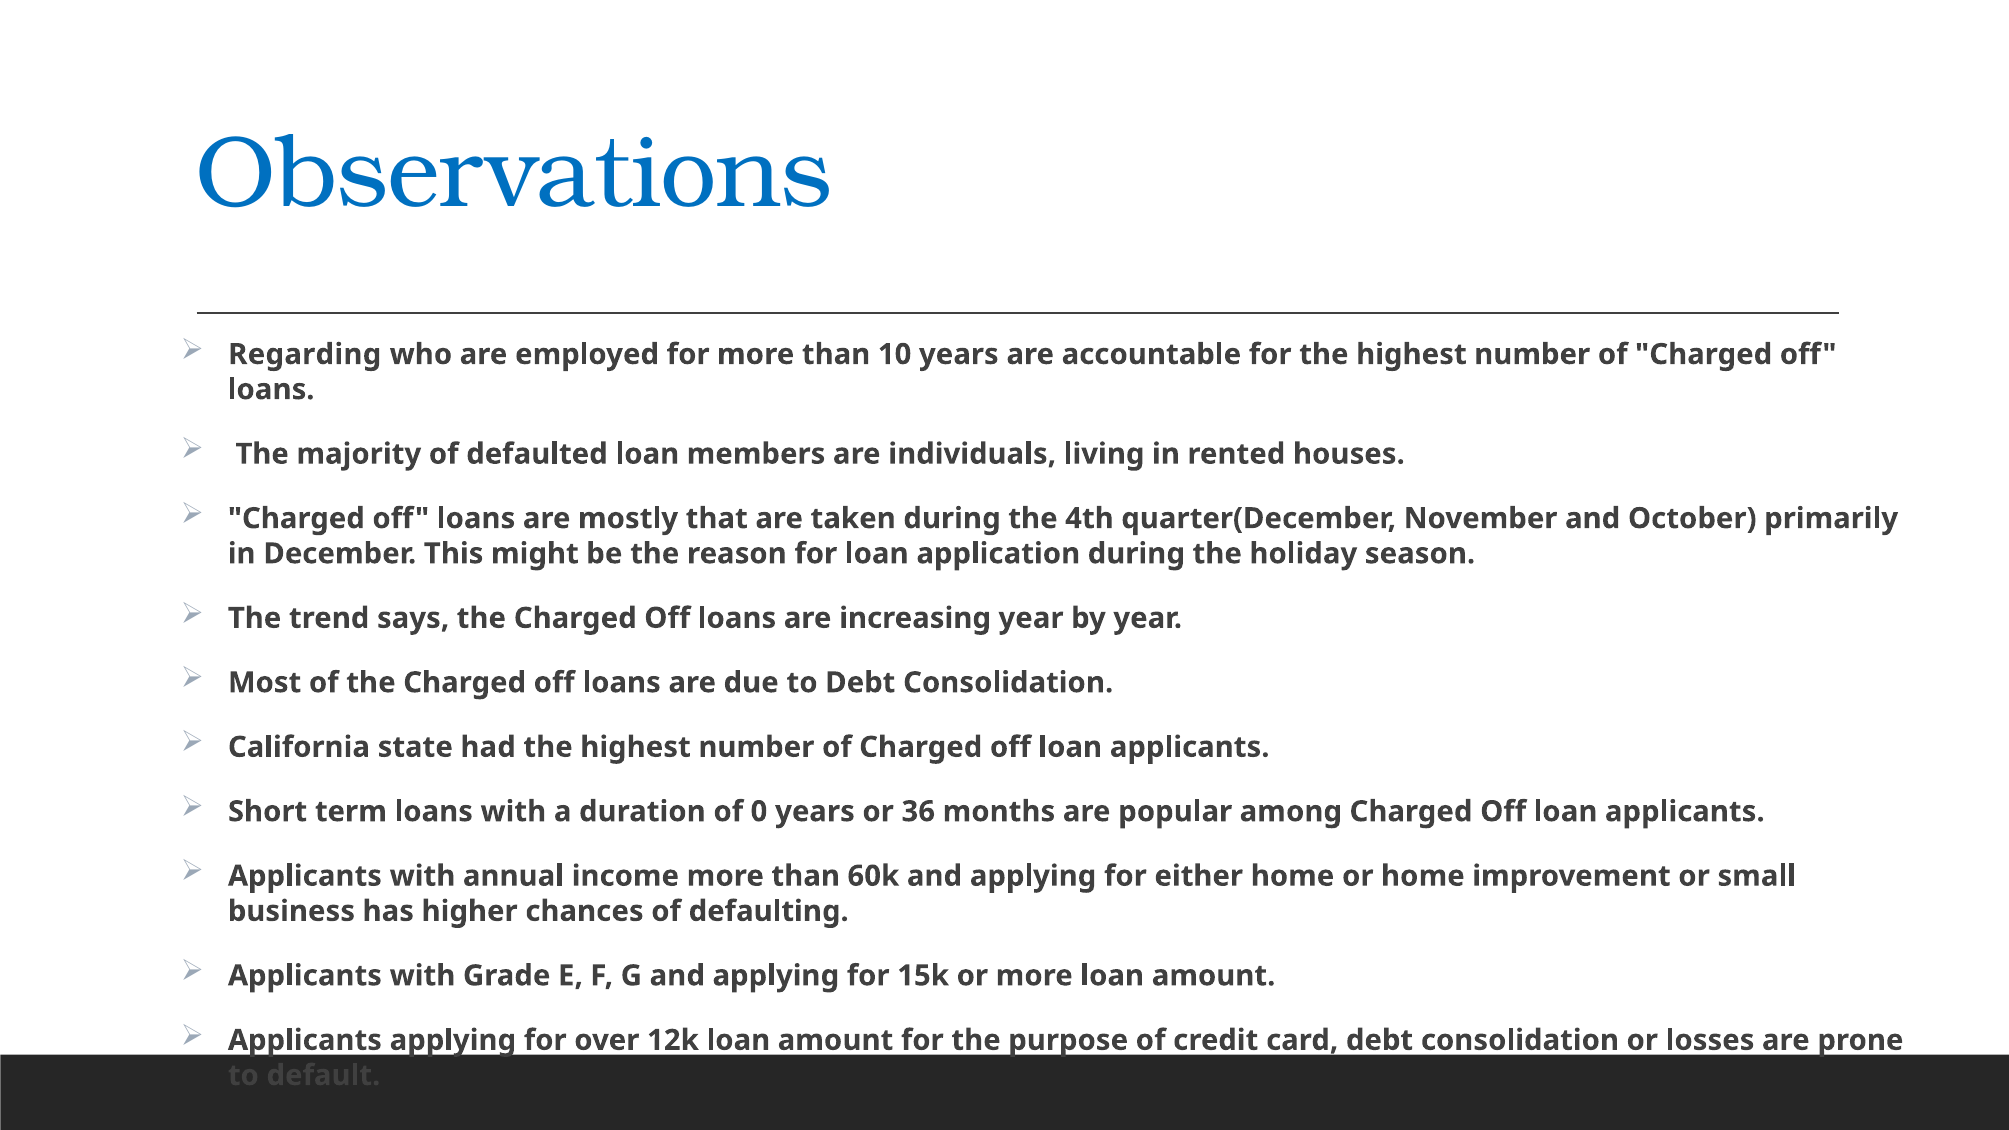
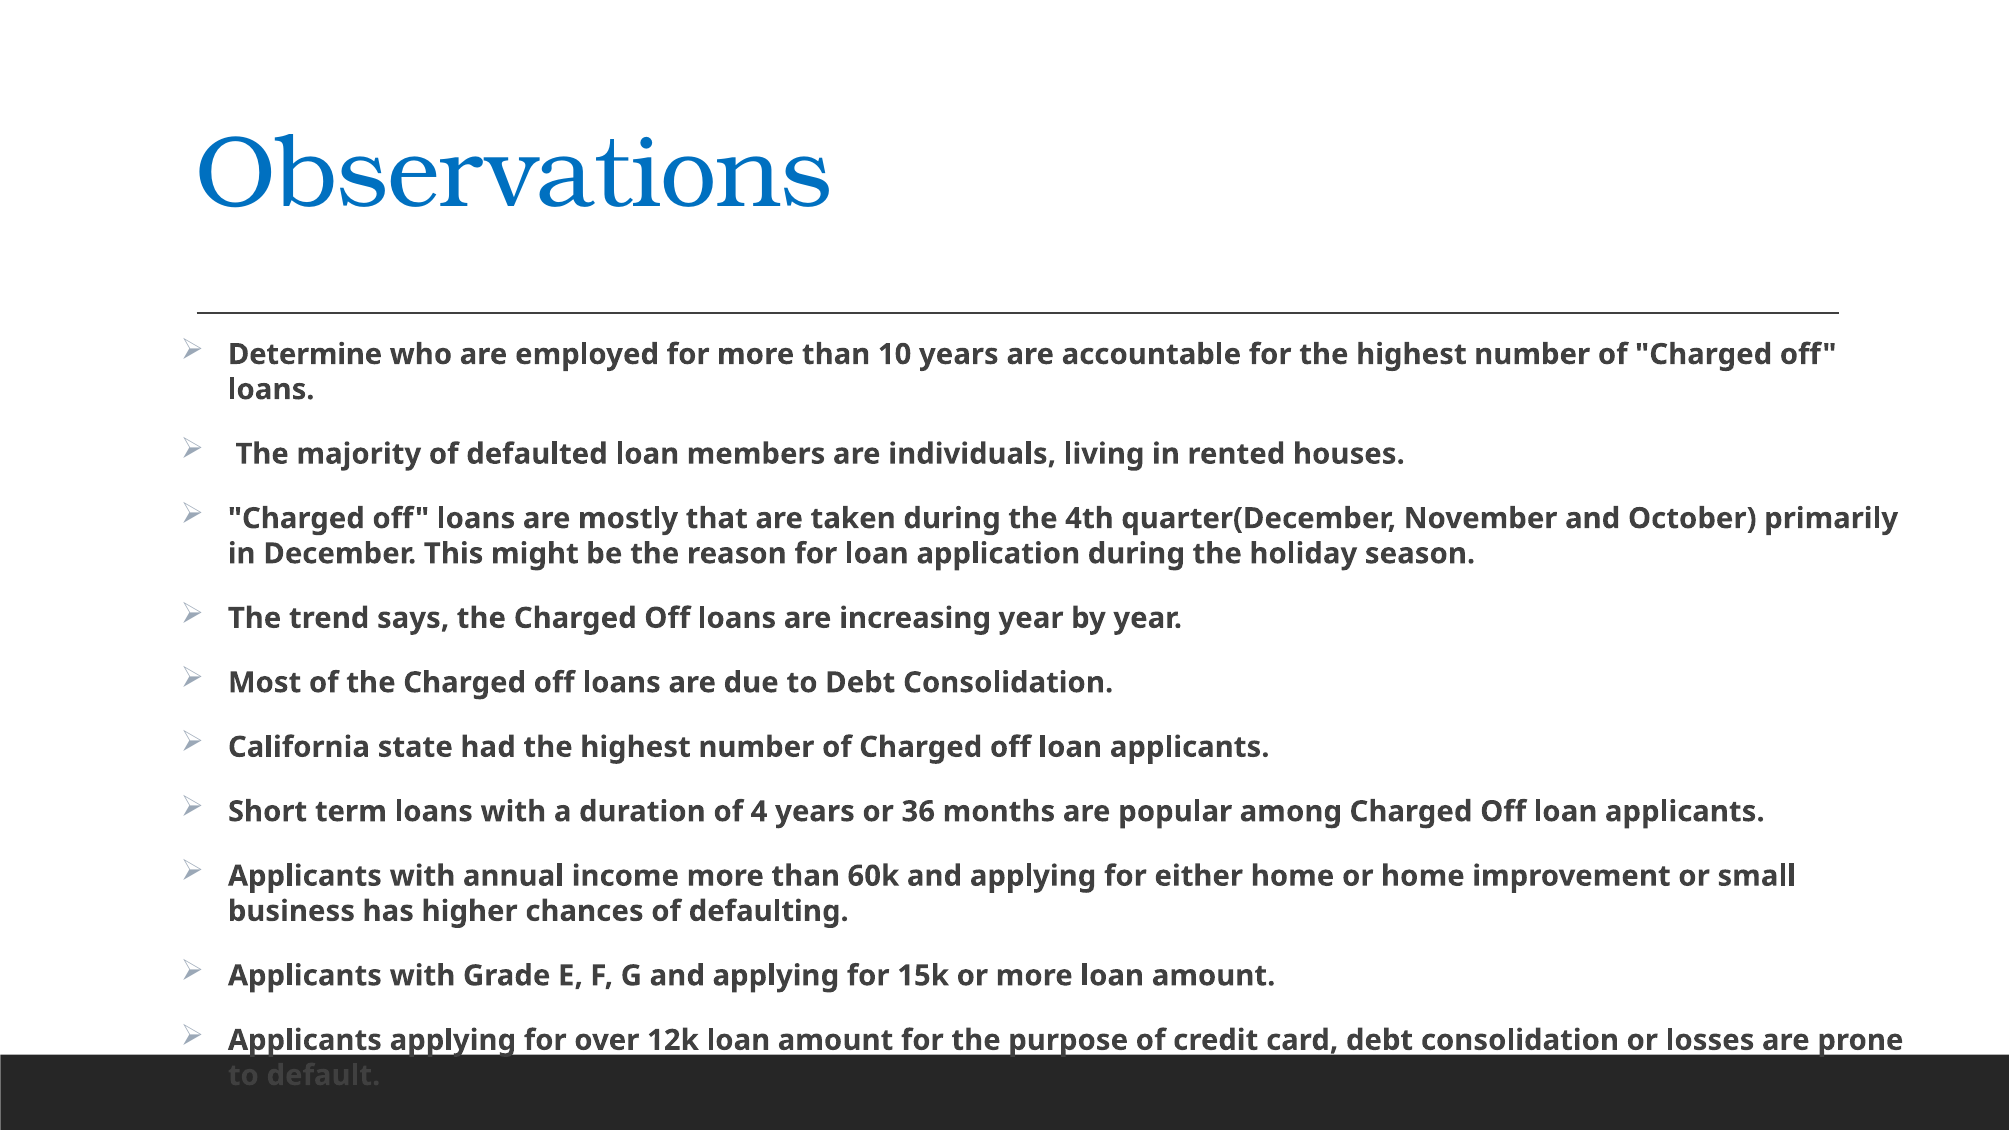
Regarding: Regarding -> Determine
0: 0 -> 4
